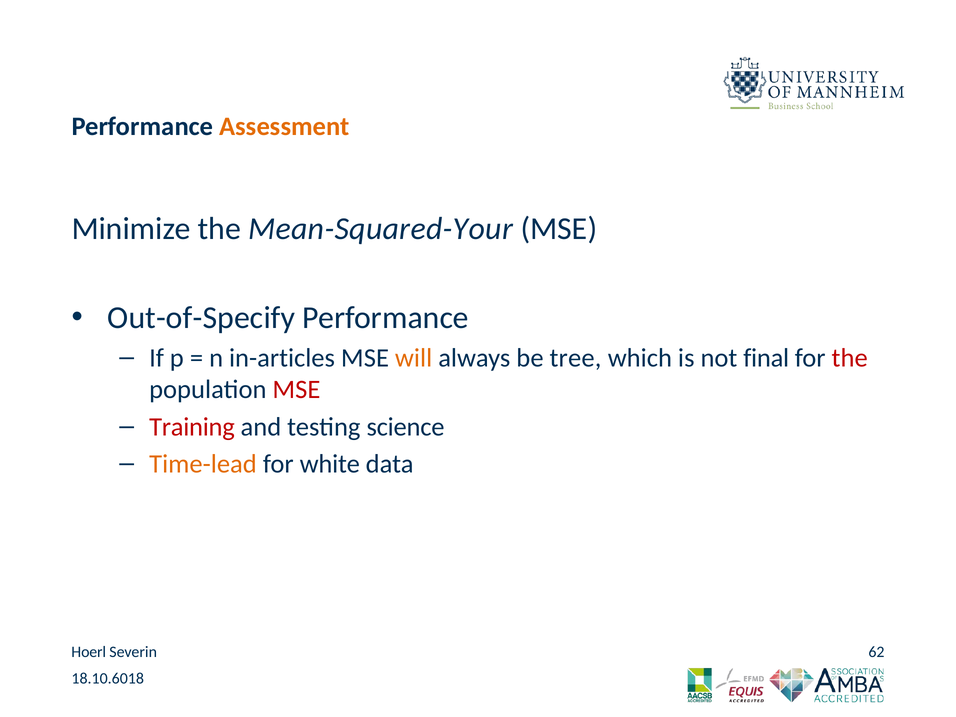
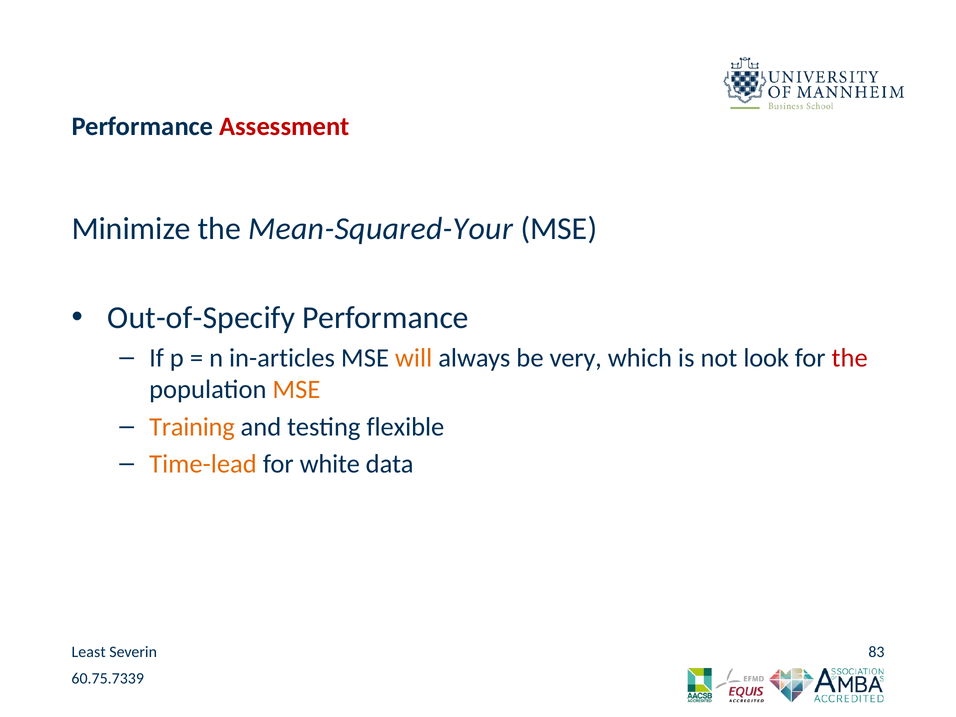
Assessment colour: orange -> red
tree: tree -> very
final: final -> look
MSE at (296, 390) colour: red -> orange
Training colour: red -> orange
science: science -> flexible
Hoerl: Hoerl -> Least
62: 62 -> 83
18.10.6018: 18.10.6018 -> 60.75.7339
